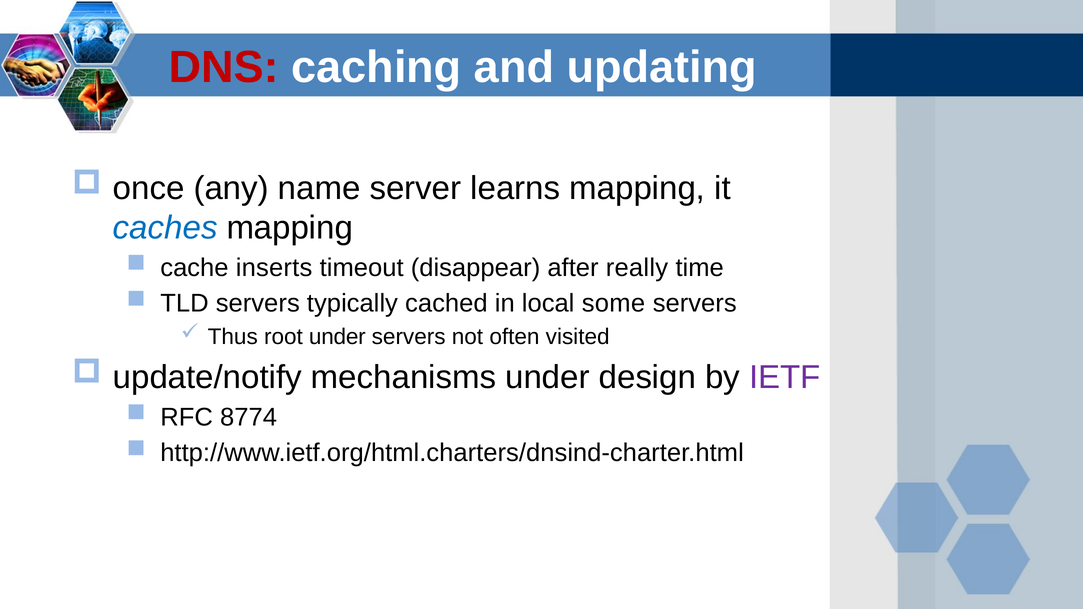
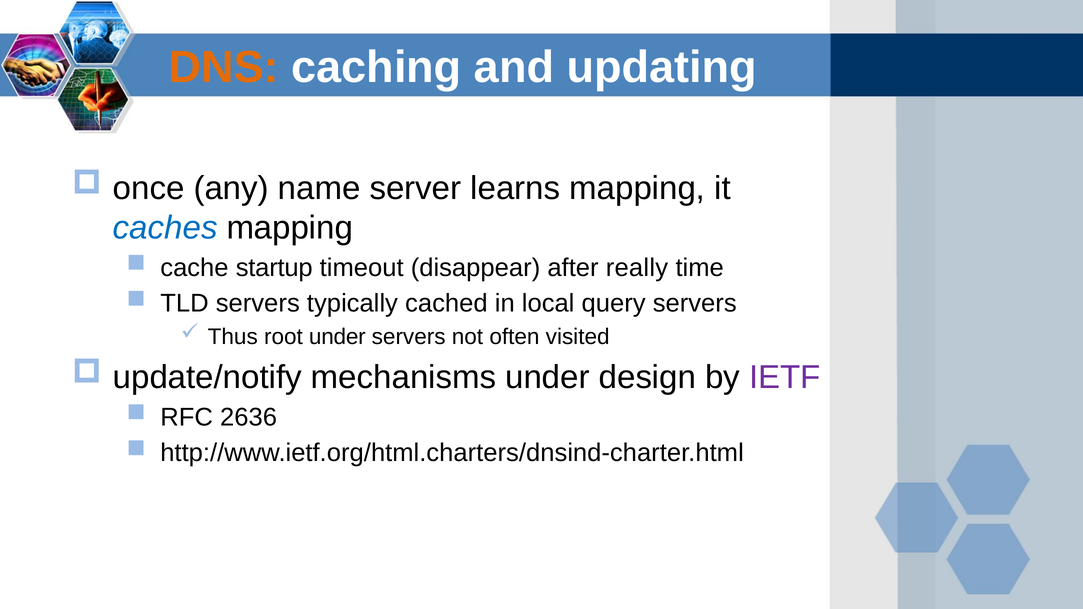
DNS colour: red -> orange
inserts: inserts -> startup
some: some -> query
8774: 8774 -> 2636
